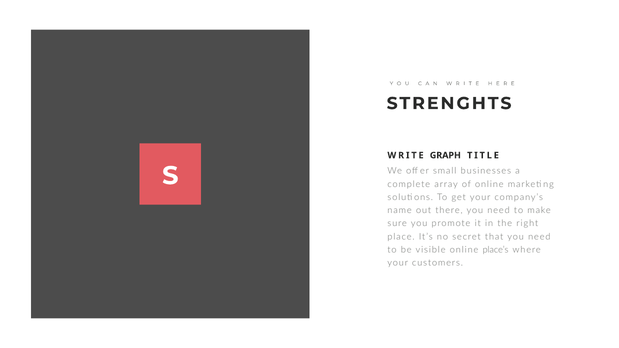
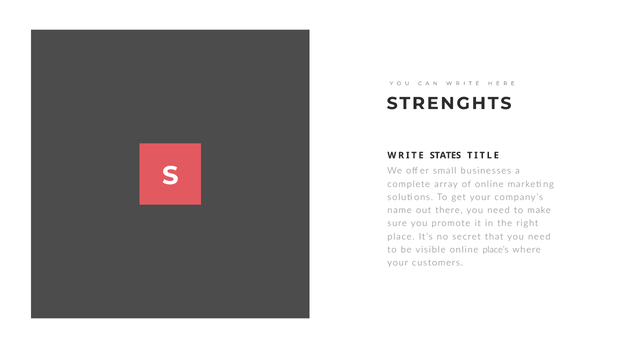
GRAPH: GRAPH -> STATES
